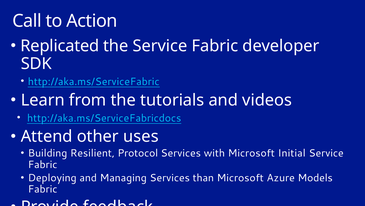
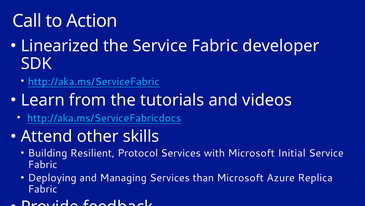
Replicated: Replicated -> Linearized
uses: uses -> skills
Models: Models -> Replica
